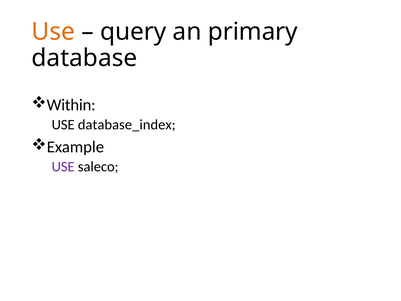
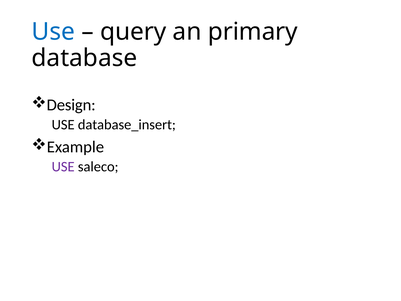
Use at (53, 32) colour: orange -> blue
Within: Within -> Design
database_index: database_index -> database_insert
